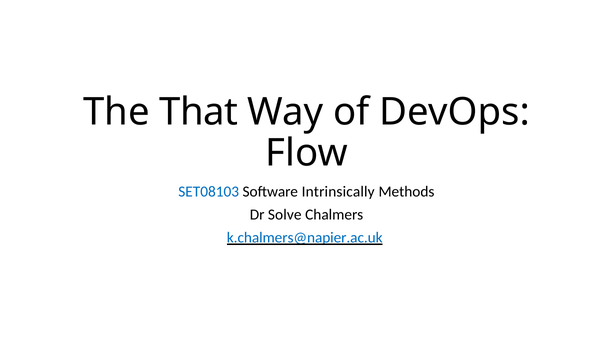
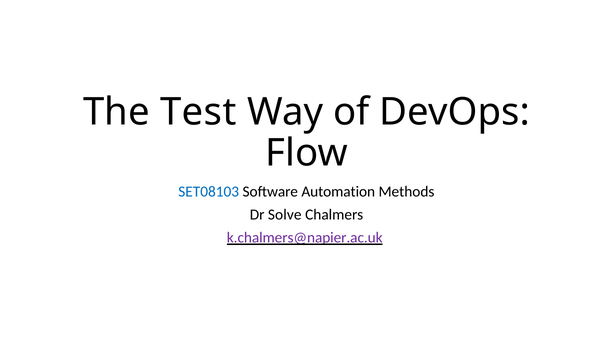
That: That -> Test
Intrinsically: Intrinsically -> Automation
k.chalmers@napier.ac.uk colour: blue -> purple
